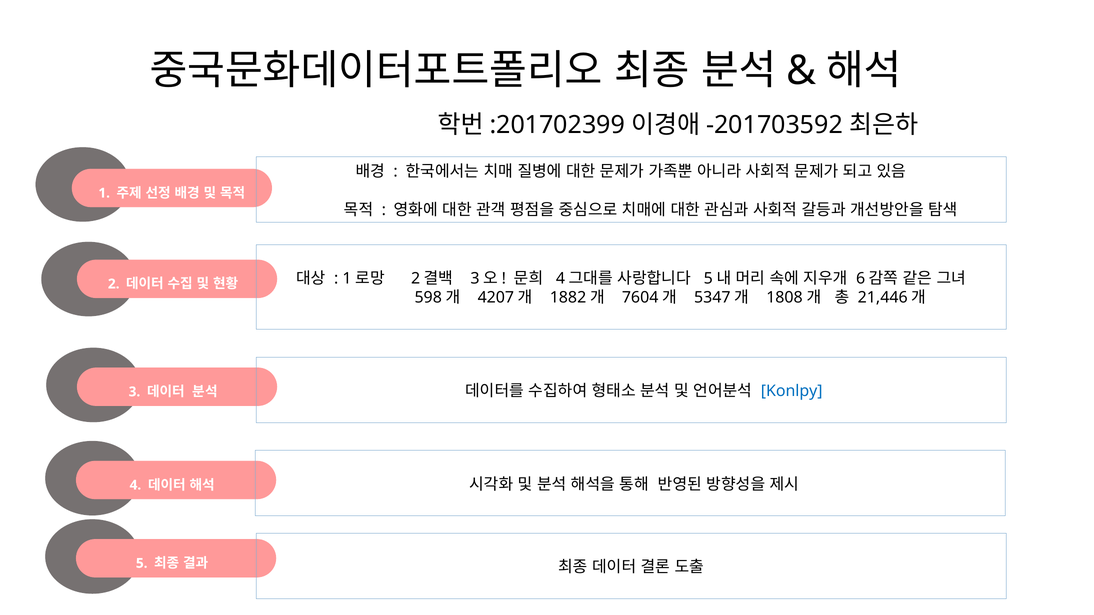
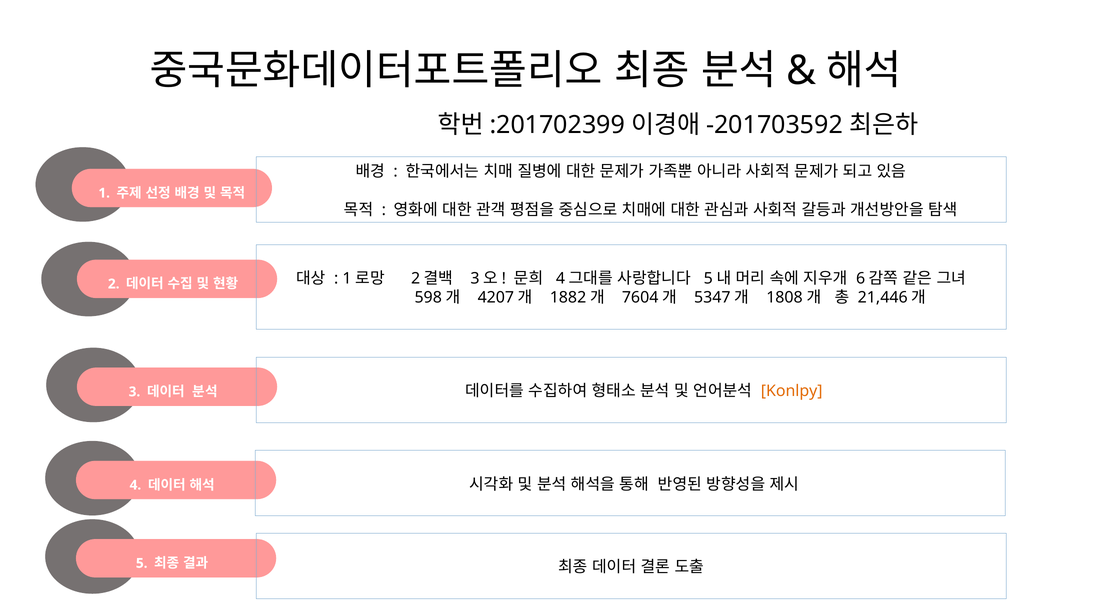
Konlpy colour: blue -> orange
